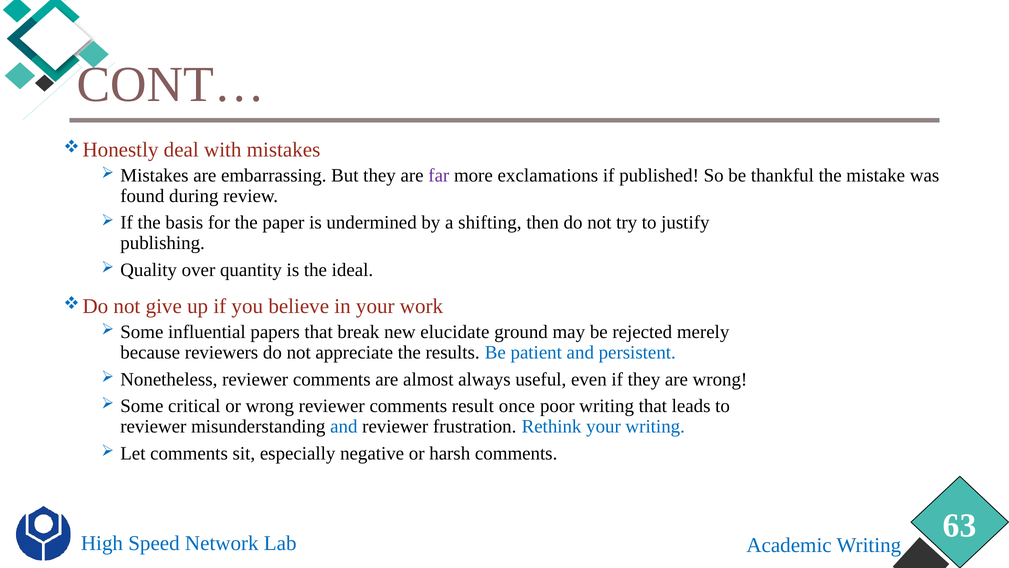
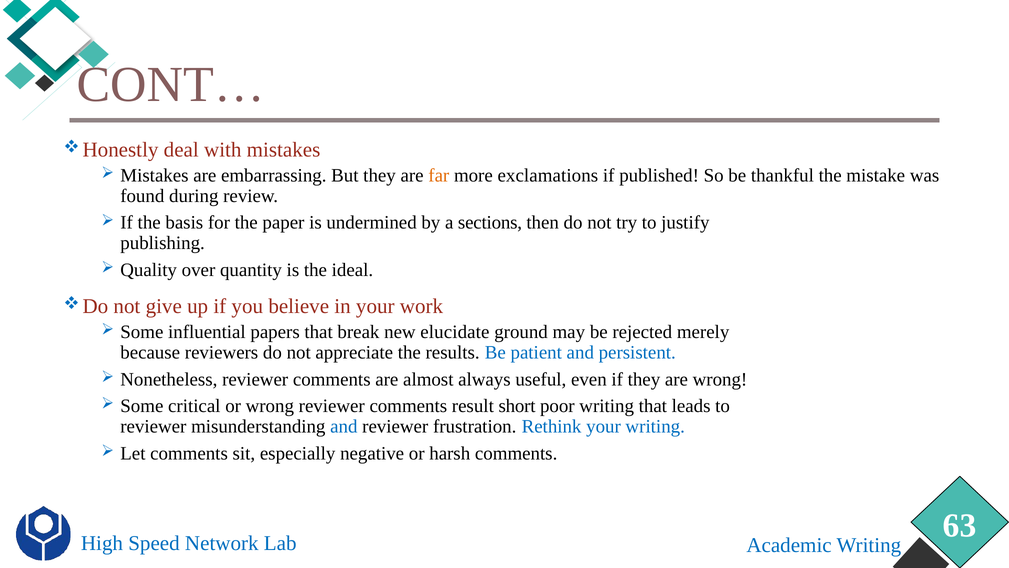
far colour: purple -> orange
shifting: shifting -> sections
once: once -> short
